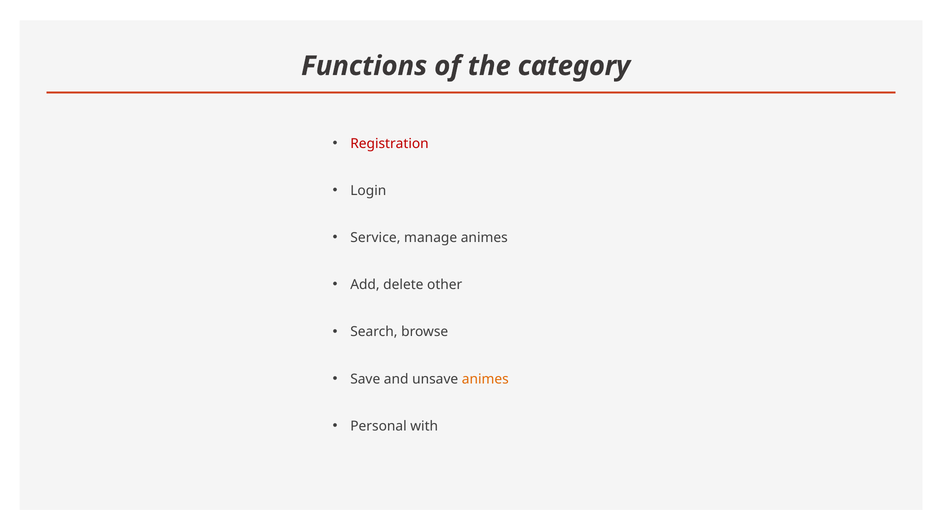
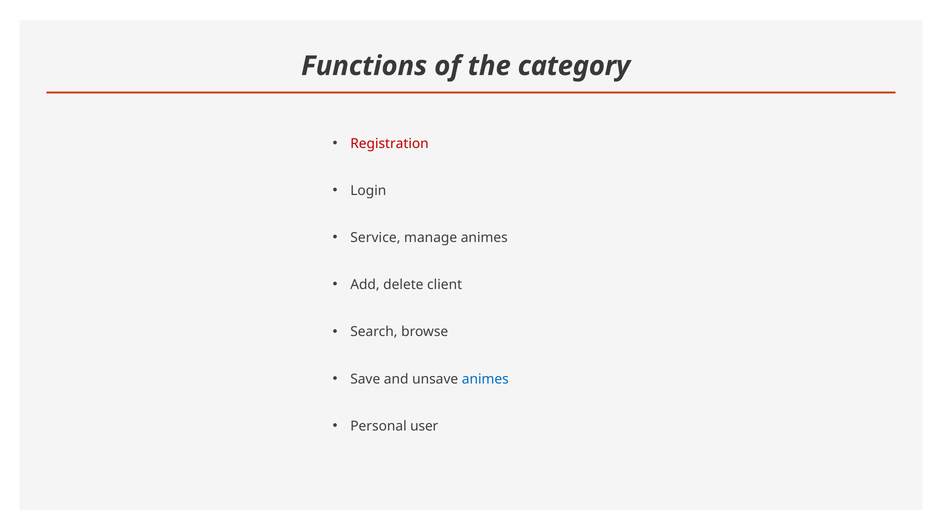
other: other -> client
animes at (485, 379) colour: orange -> blue
with: with -> user
